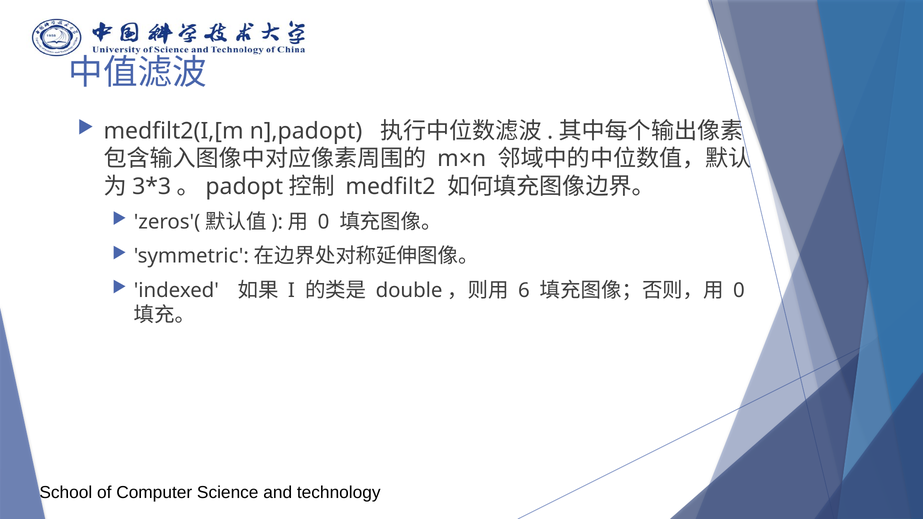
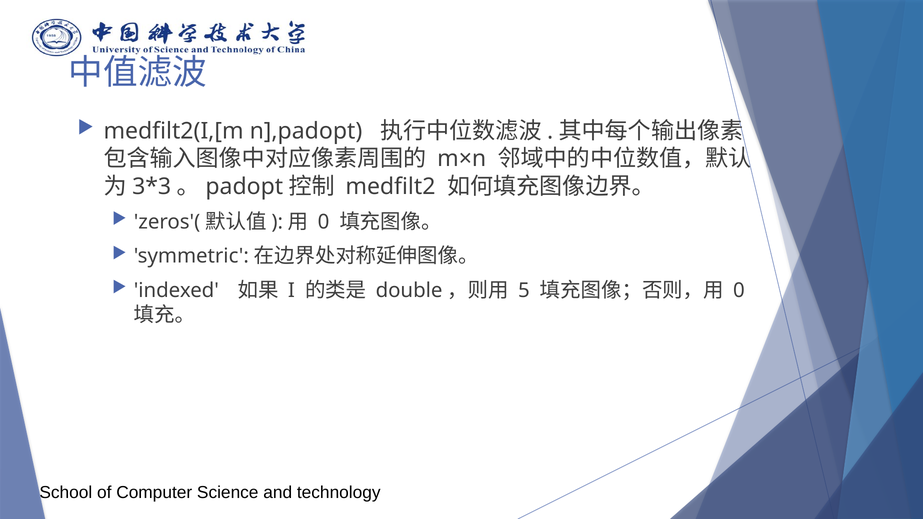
6: 6 -> 5
